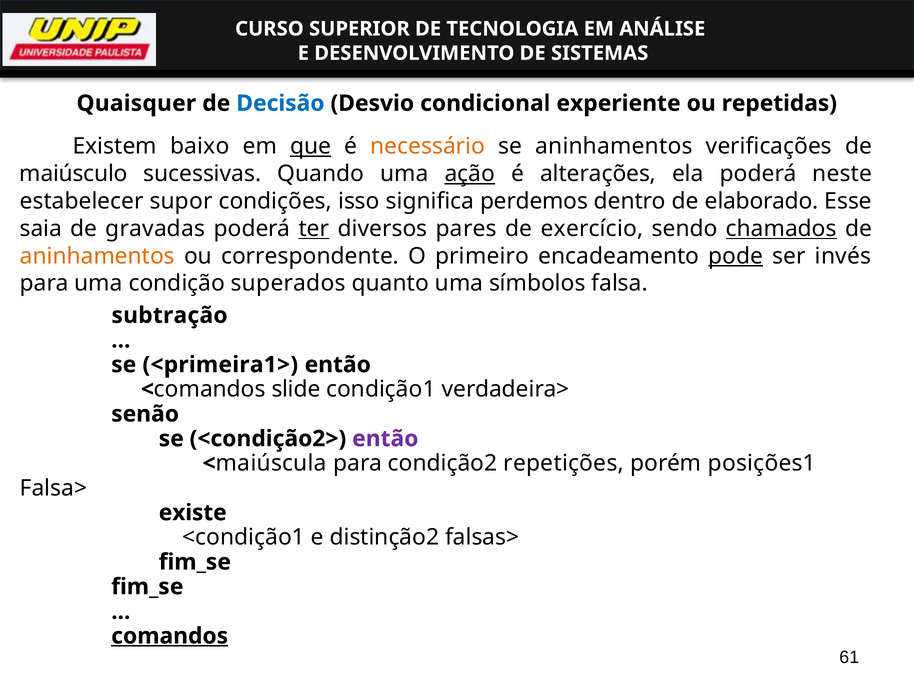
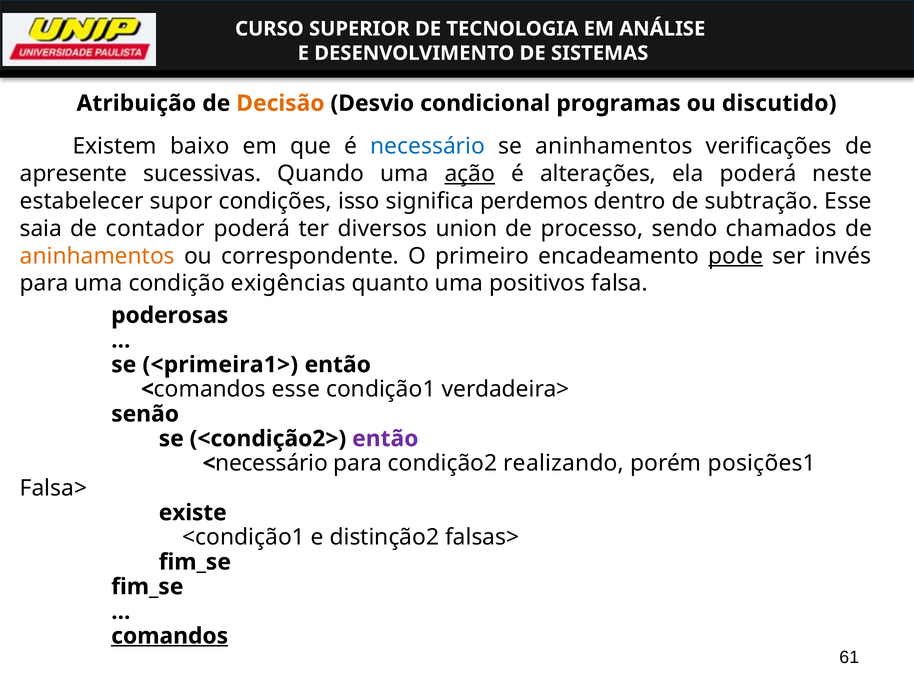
Quaisquer: Quaisquer -> Atribuição
Decisão colour: blue -> orange
experiente: experiente -> programas
repetidas: repetidas -> discutido
que underline: present -> none
necessário at (428, 147) colour: orange -> blue
maiúsculo: maiúsculo -> apresente
elaborado: elaborado -> subtração
gravadas: gravadas -> contador
ter underline: present -> none
pares: pares -> union
exercício: exercício -> processo
chamados underline: present -> none
superados: superados -> exigências
símbolos: símbolos -> positivos
subtração: subtração -> poderosas
comandos slide: slide -> esse
maiúscula at (271, 464): maiúscula -> necessário
repetições: repetições -> realizando
